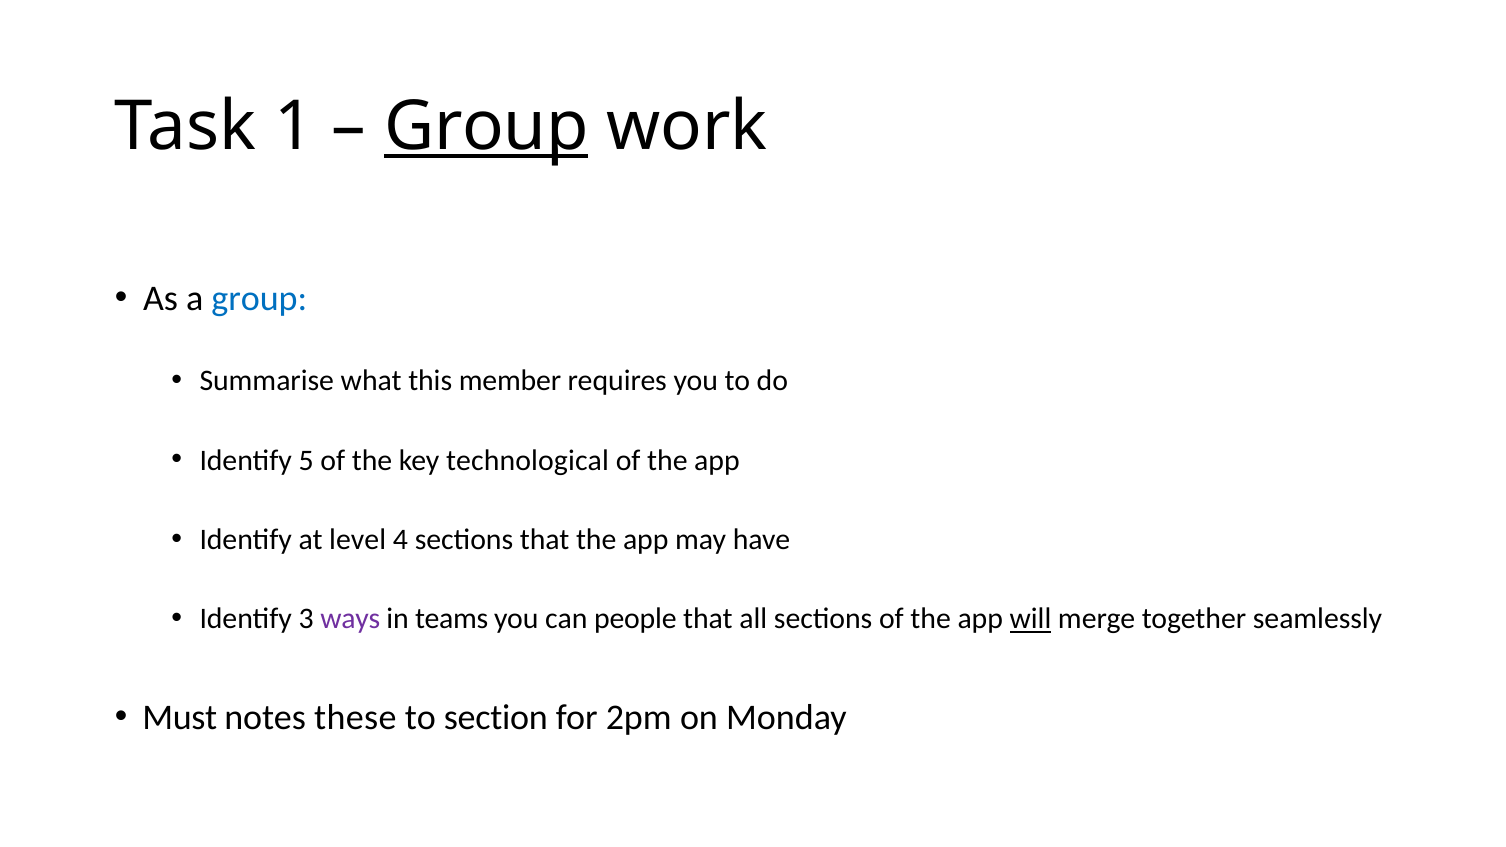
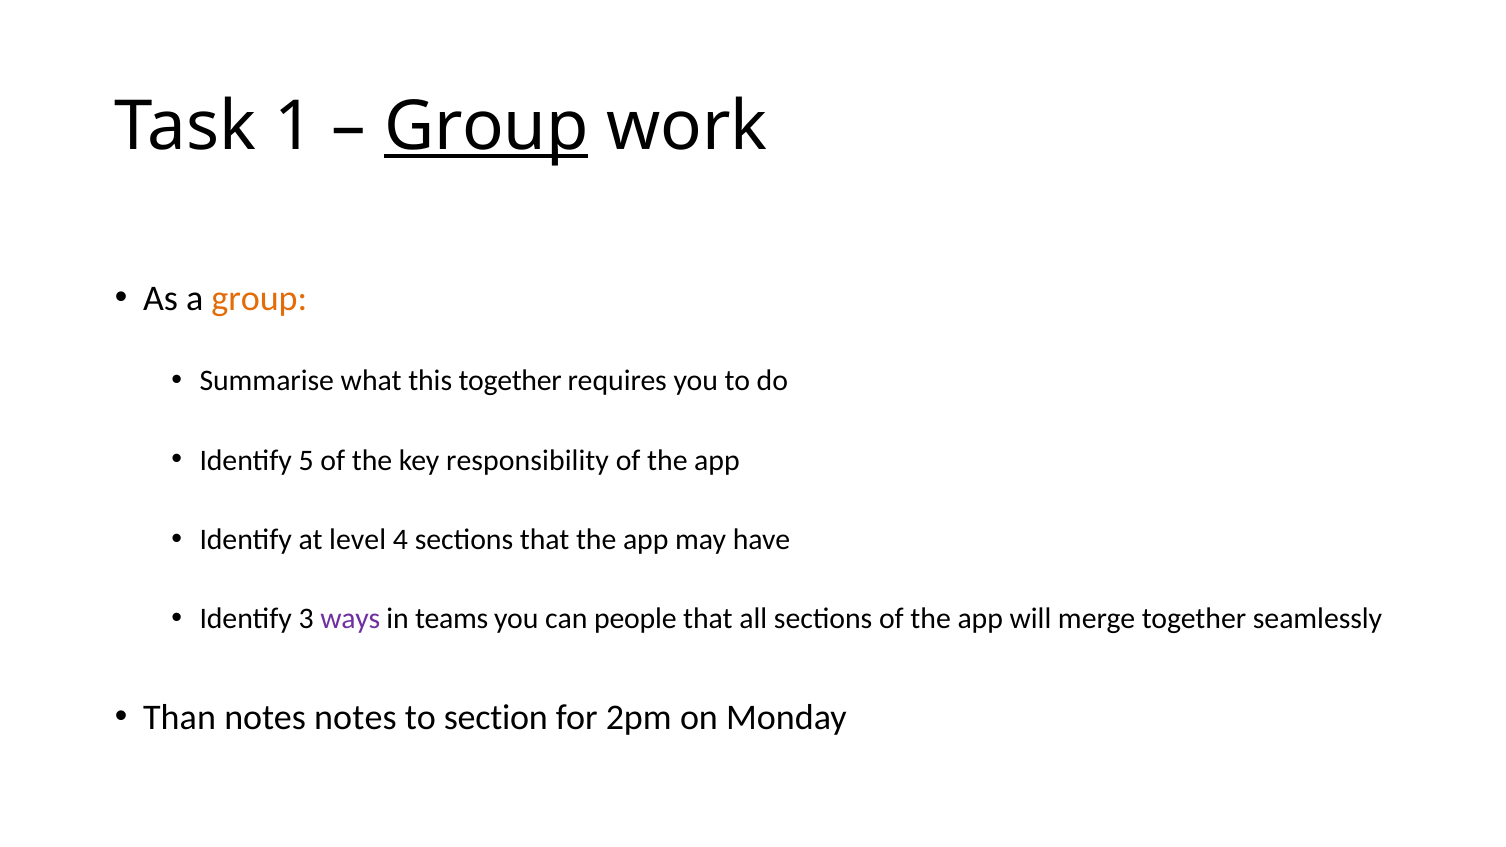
group at (259, 299) colour: blue -> orange
this member: member -> together
technological: technological -> responsibility
will underline: present -> none
Must: Must -> Than
notes these: these -> notes
